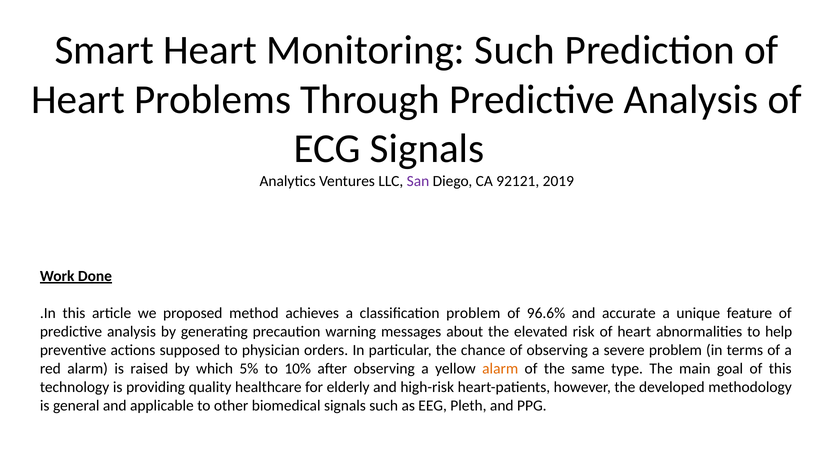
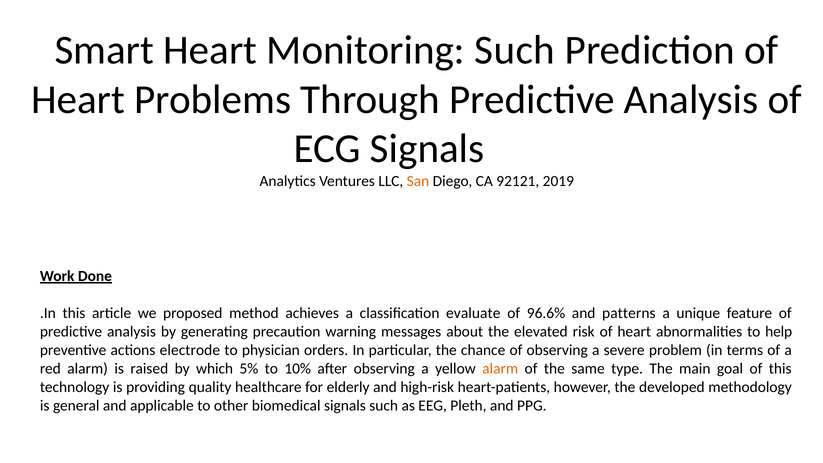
San colour: purple -> orange
classification problem: problem -> evaluate
accurate: accurate -> patterns
supposed: supposed -> electrode
